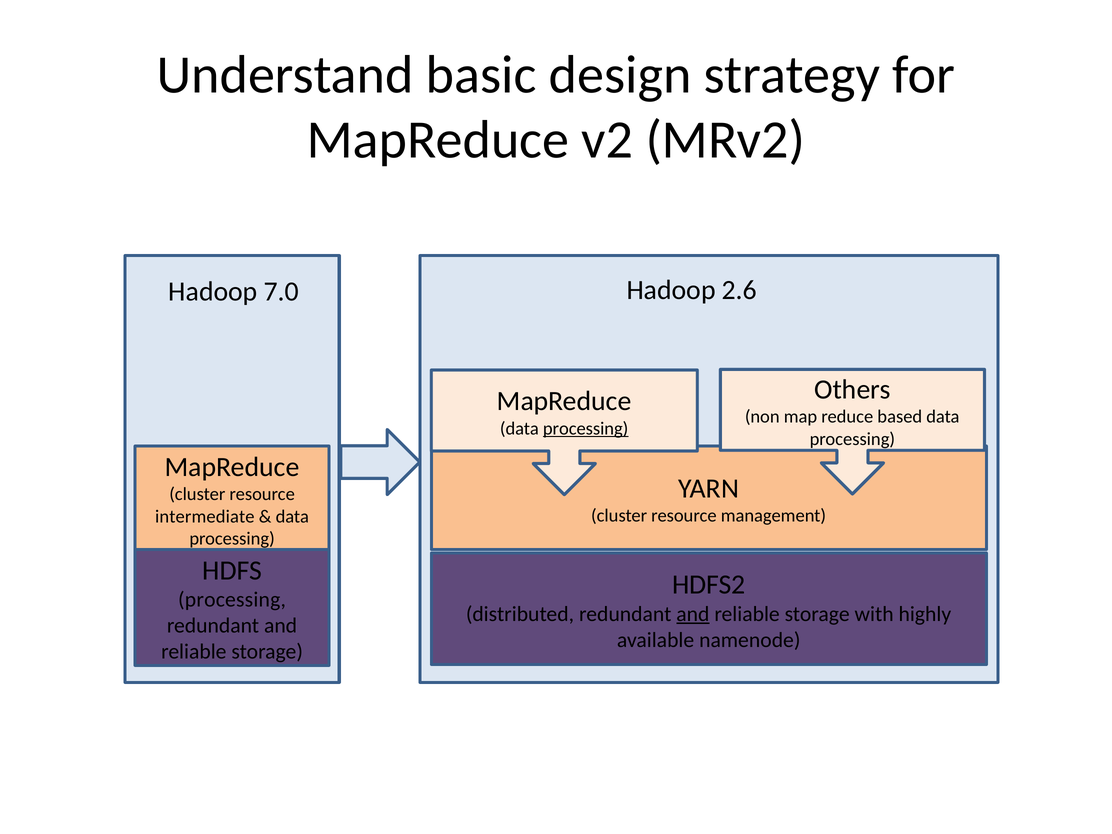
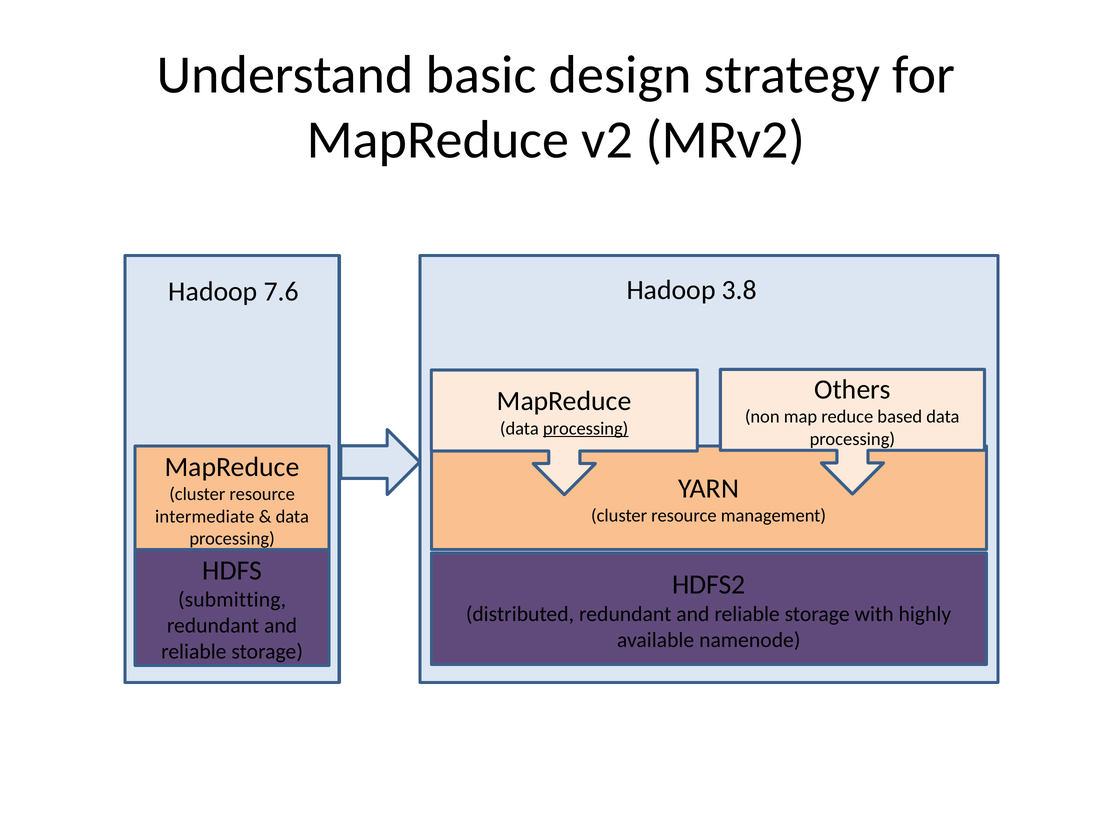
2.6: 2.6 -> 3.8
7.0: 7.0 -> 7.6
processing at (232, 600): processing -> submitting
and at (693, 614) underline: present -> none
